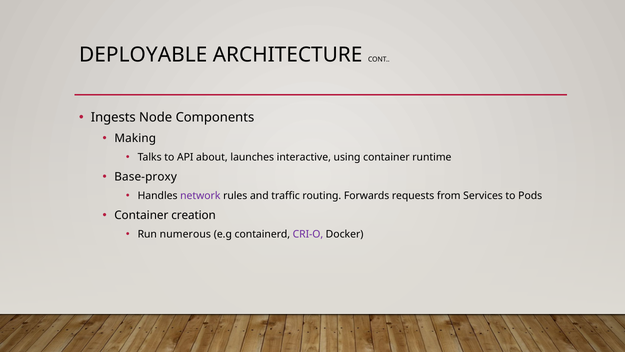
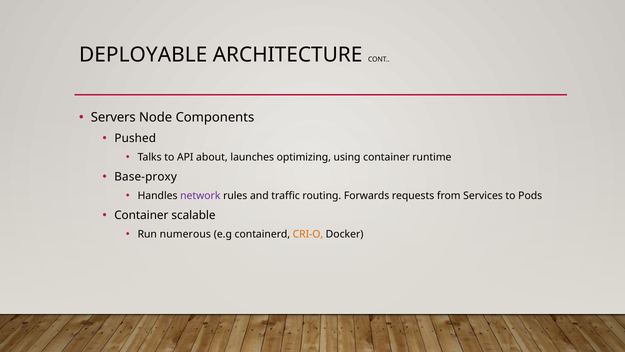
Ingests: Ingests -> Servers
Making: Making -> Pushed
interactive: interactive -> optimizing
creation: creation -> scalable
CRI-O colour: purple -> orange
